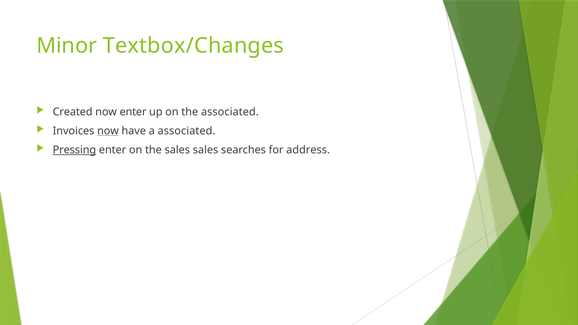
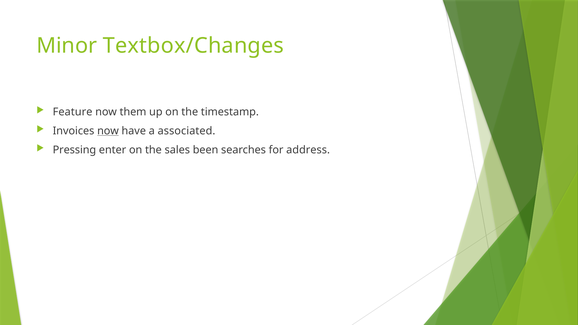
Created: Created -> Feature
now enter: enter -> them
the associated: associated -> timestamp
Pressing underline: present -> none
sales sales: sales -> been
